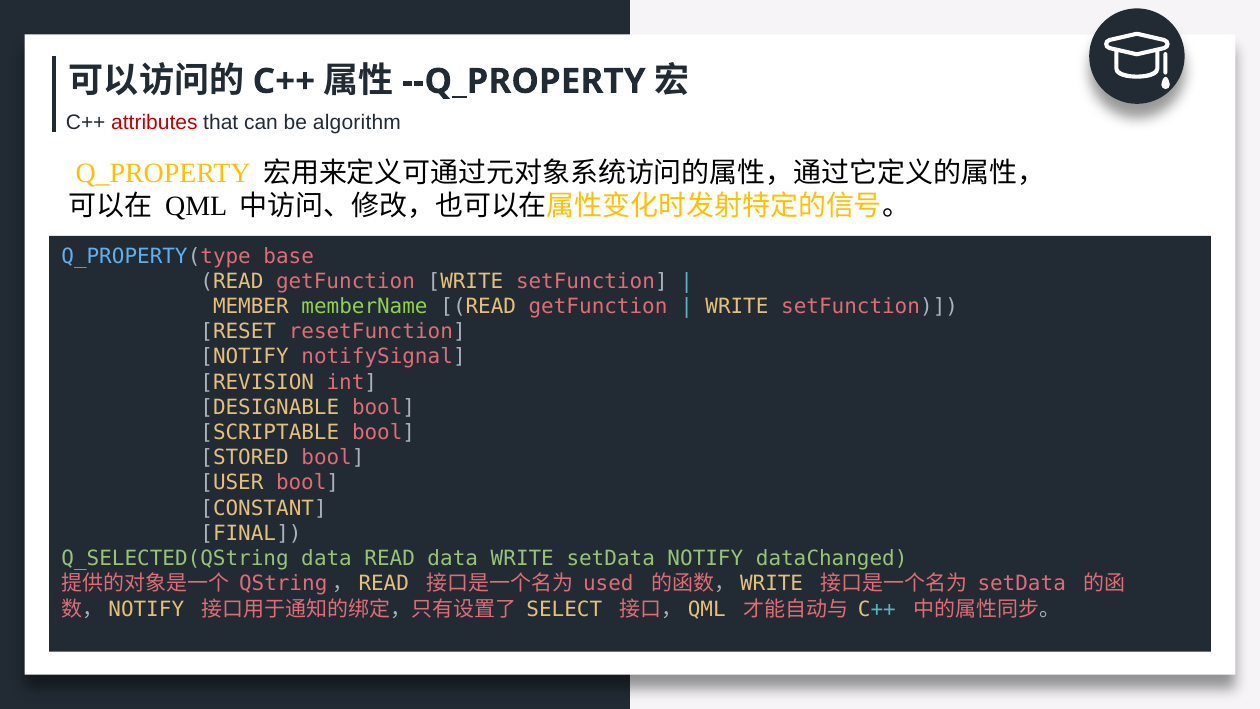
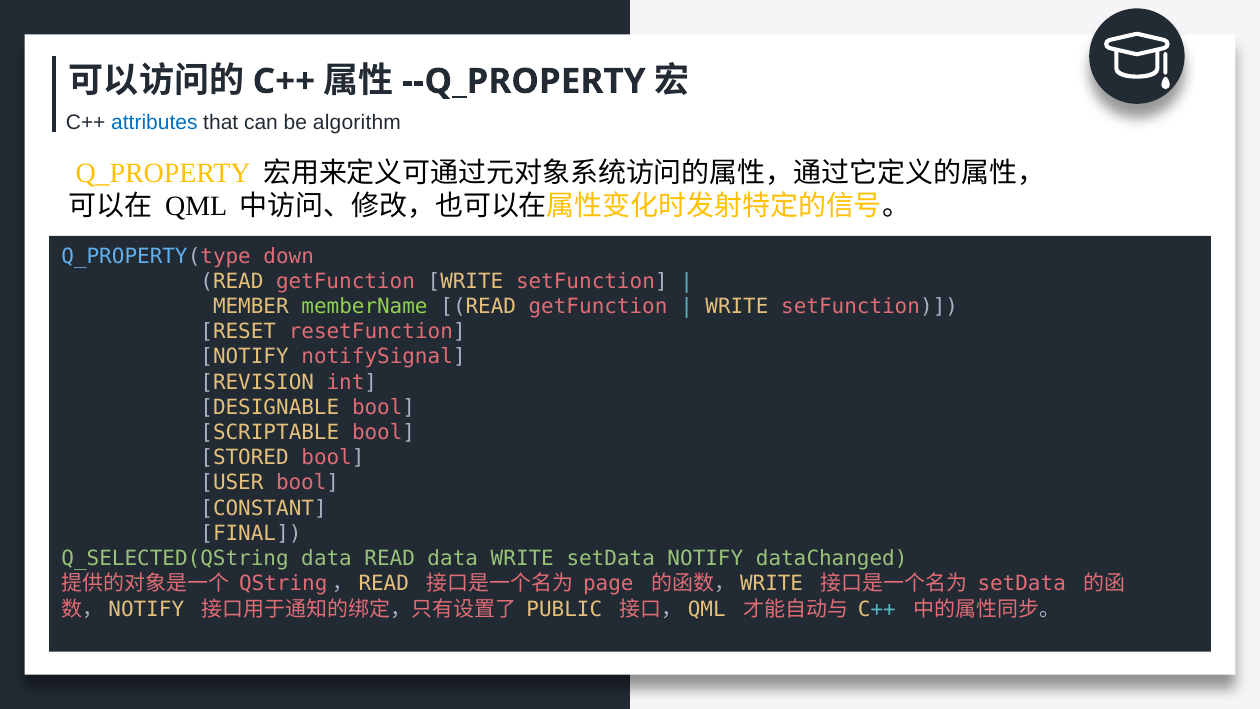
attributes colour: red -> blue
base: base -> down
used: used -> page
SELECT: SELECT -> PUBLIC
